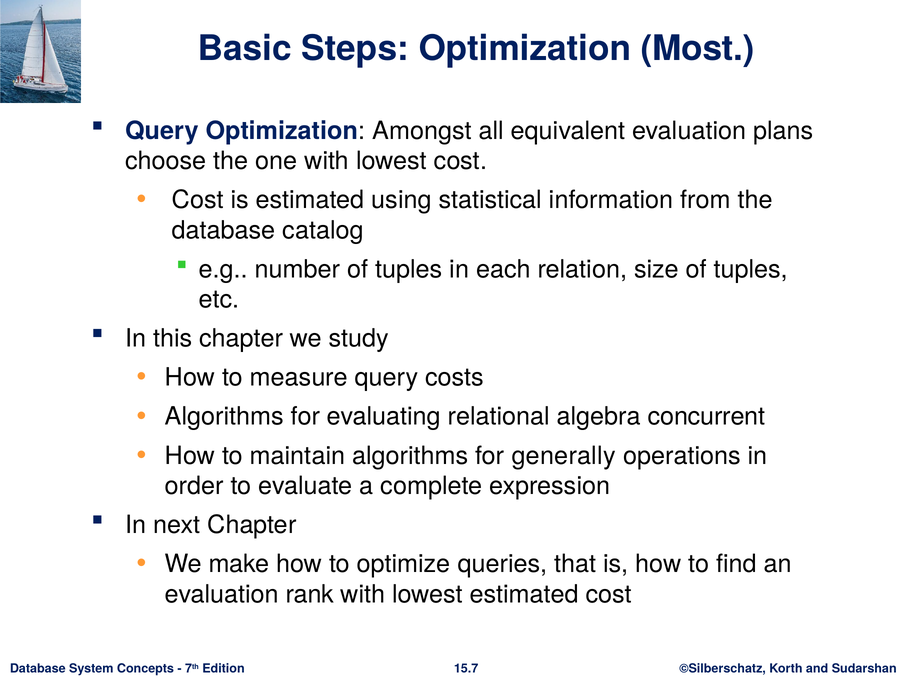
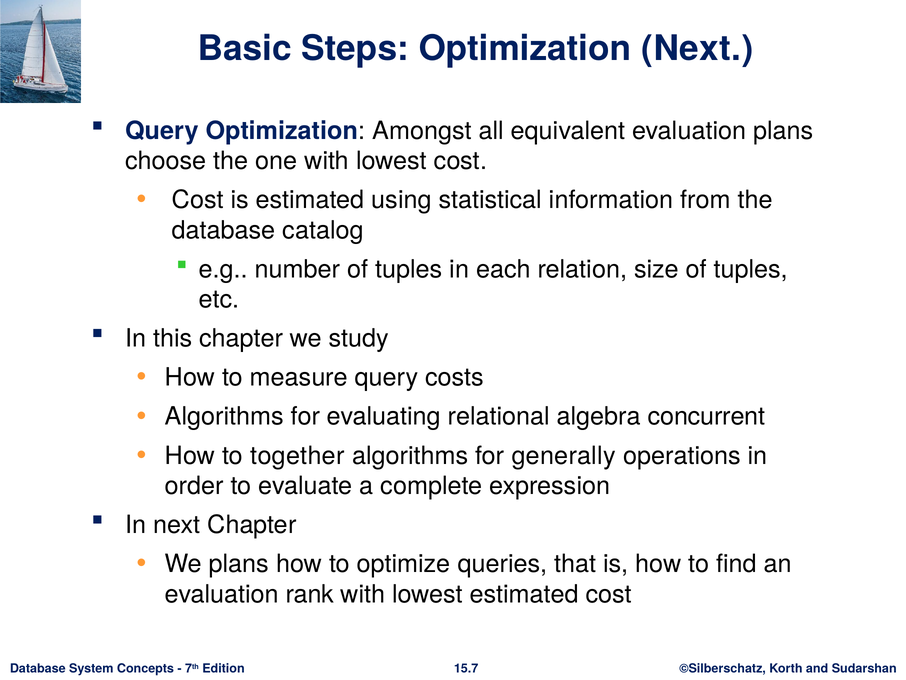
Optimization Most: Most -> Next
maintain: maintain -> together
We make: make -> plans
